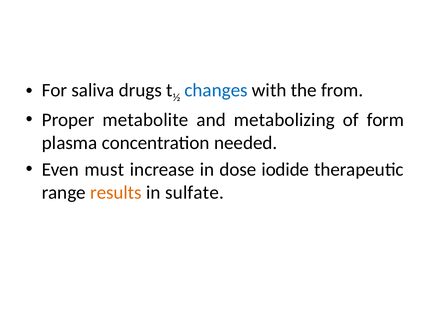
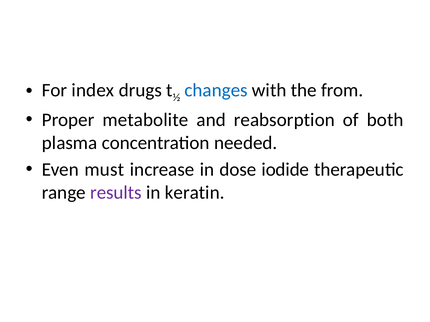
saliva: saliva -> index
metabolizing: metabolizing -> reabsorption
form: form -> both
results colour: orange -> purple
sulfate: sulfate -> keratin
